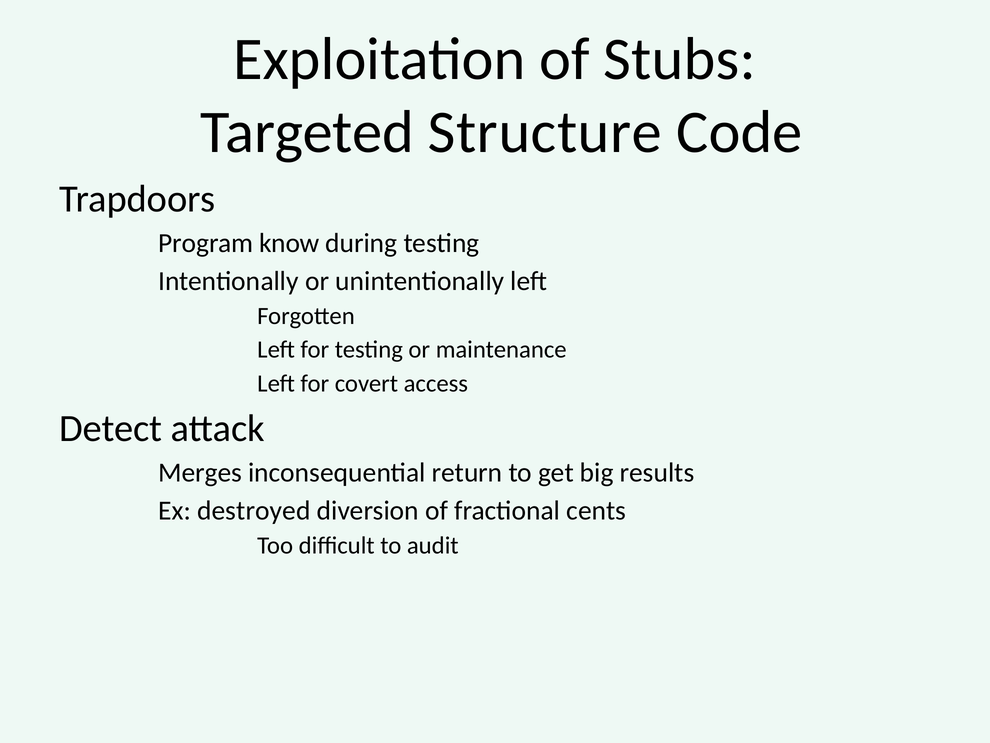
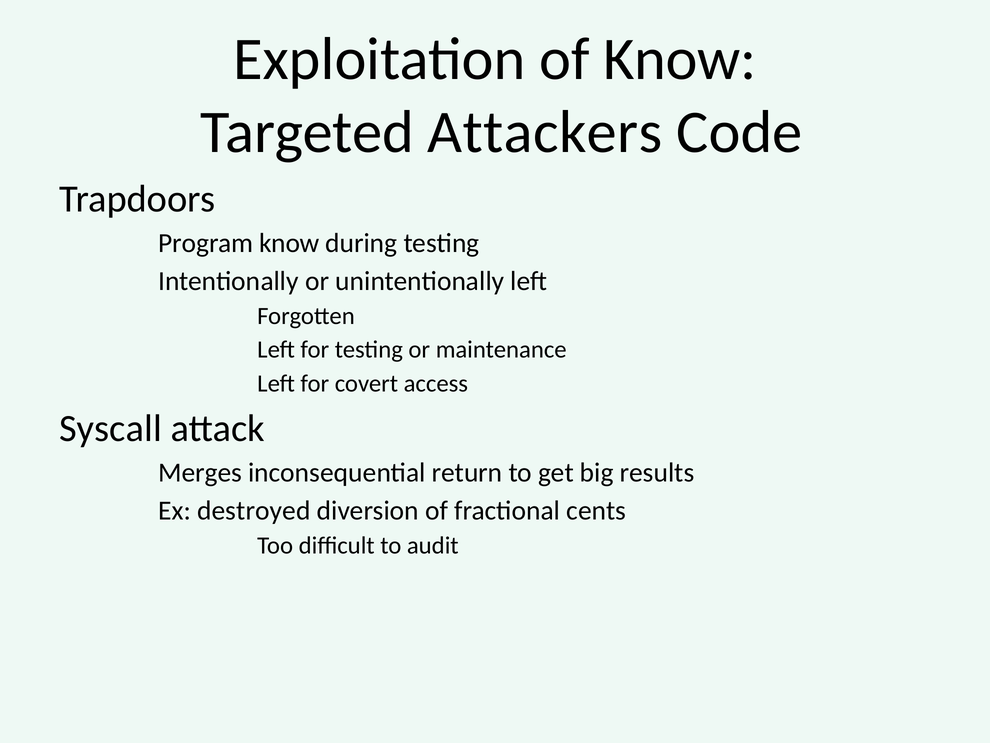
of Stubs: Stubs -> Know
Structure: Structure -> Attackers
Detect: Detect -> Syscall
